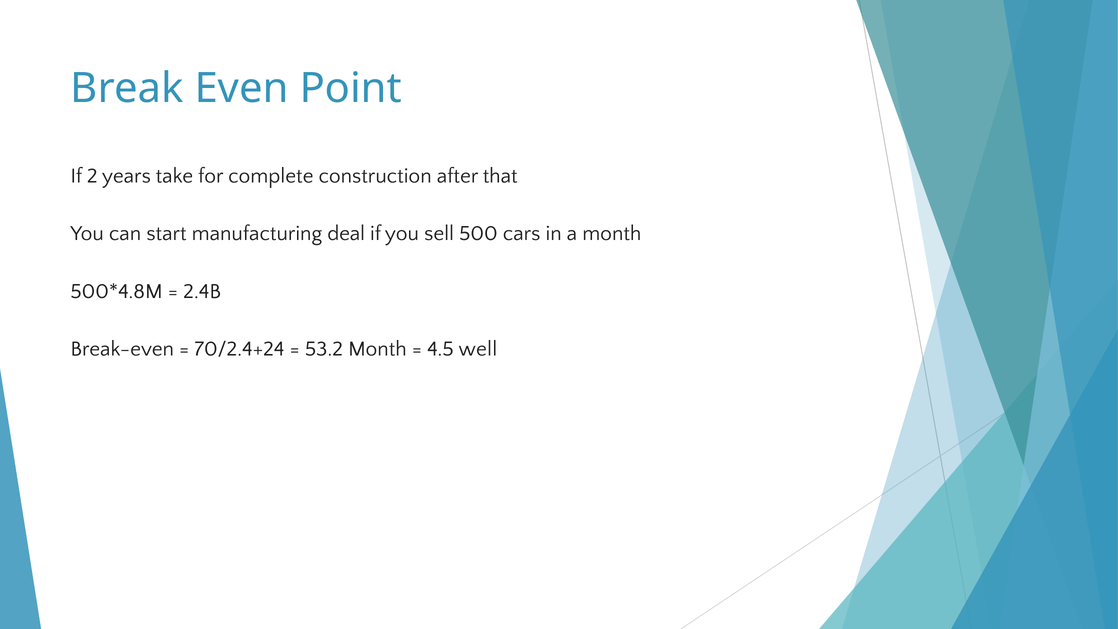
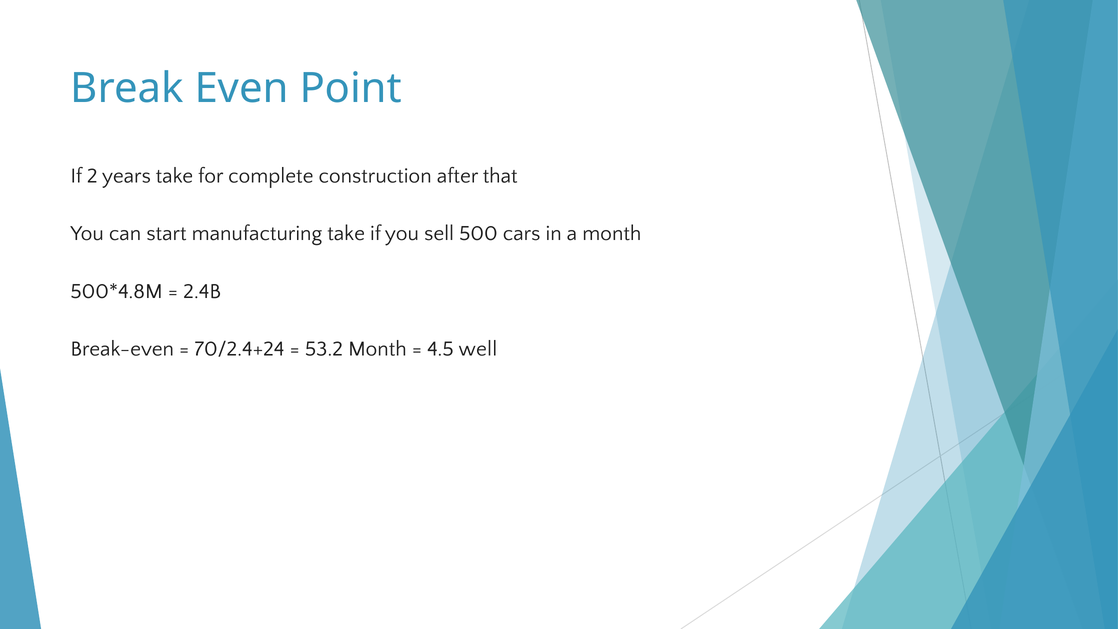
manufacturing deal: deal -> take
